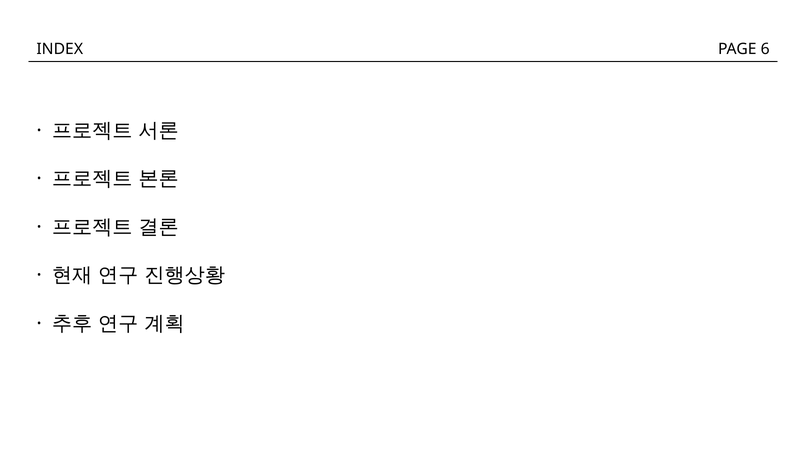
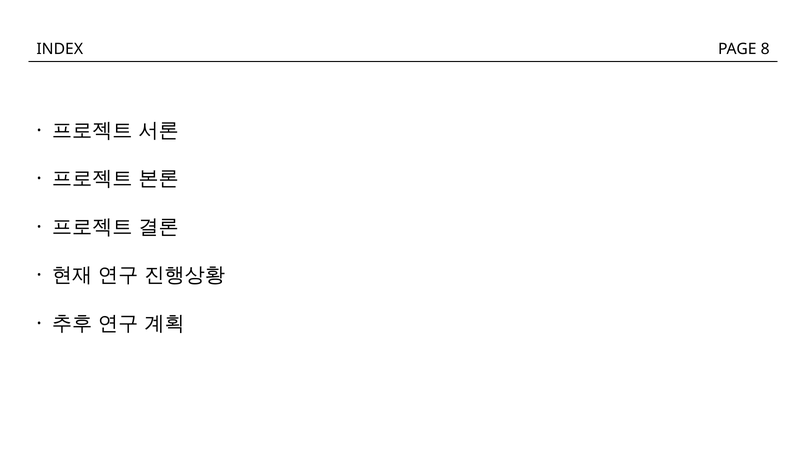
6: 6 -> 8
